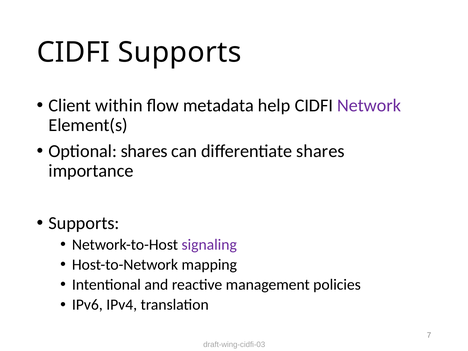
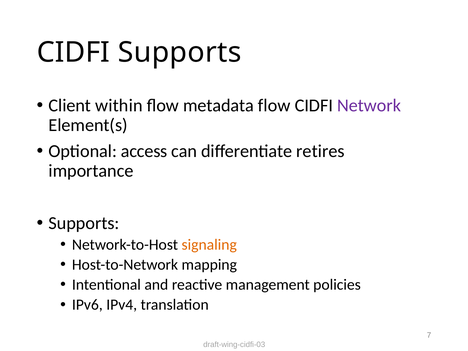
metadata help: help -> flow
Optional shares: shares -> access
differentiate shares: shares -> retires
signaling colour: purple -> orange
